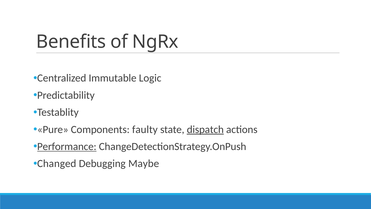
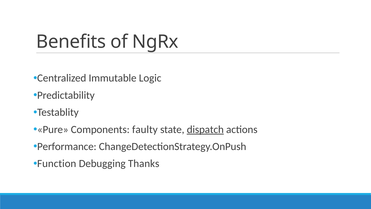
Performance underline: present -> none
Changed: Changed -> Function
Maybe: Maybe -> Thanks
